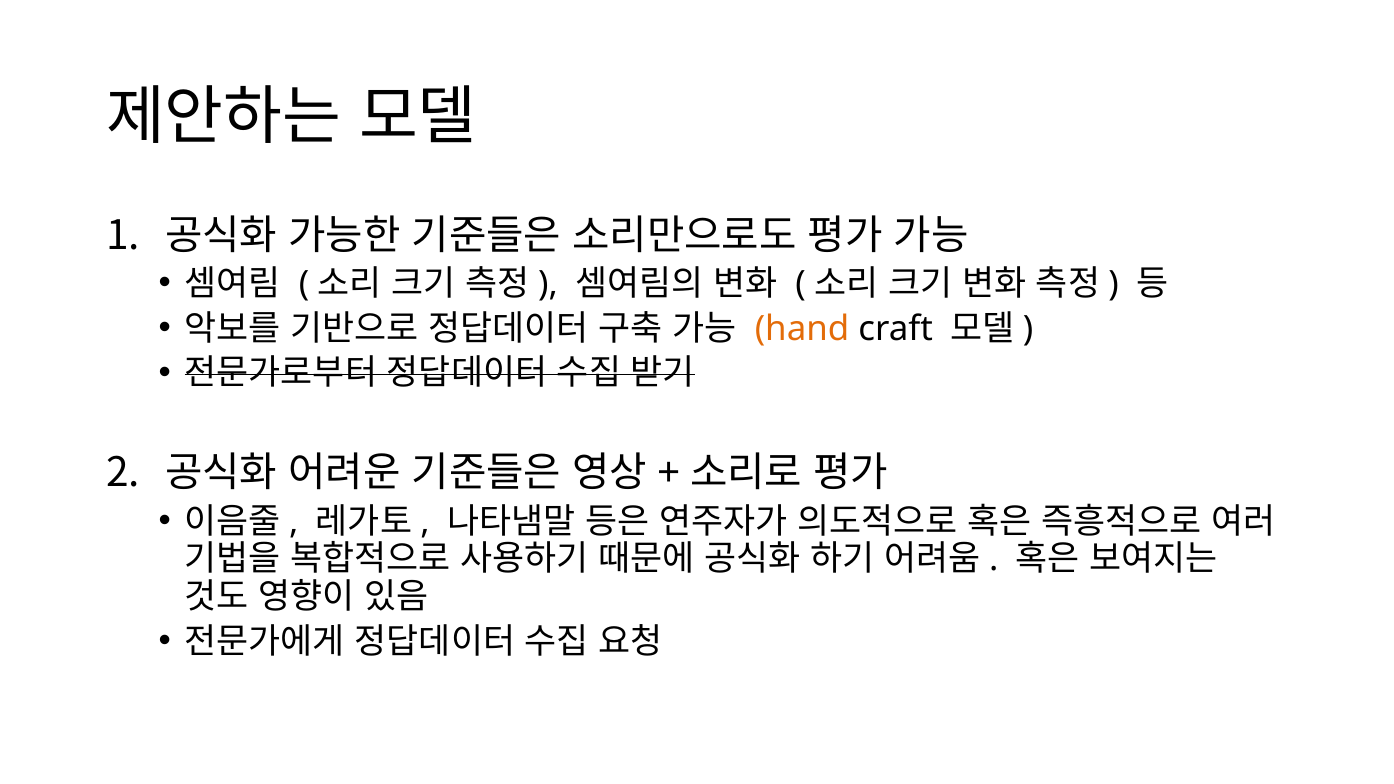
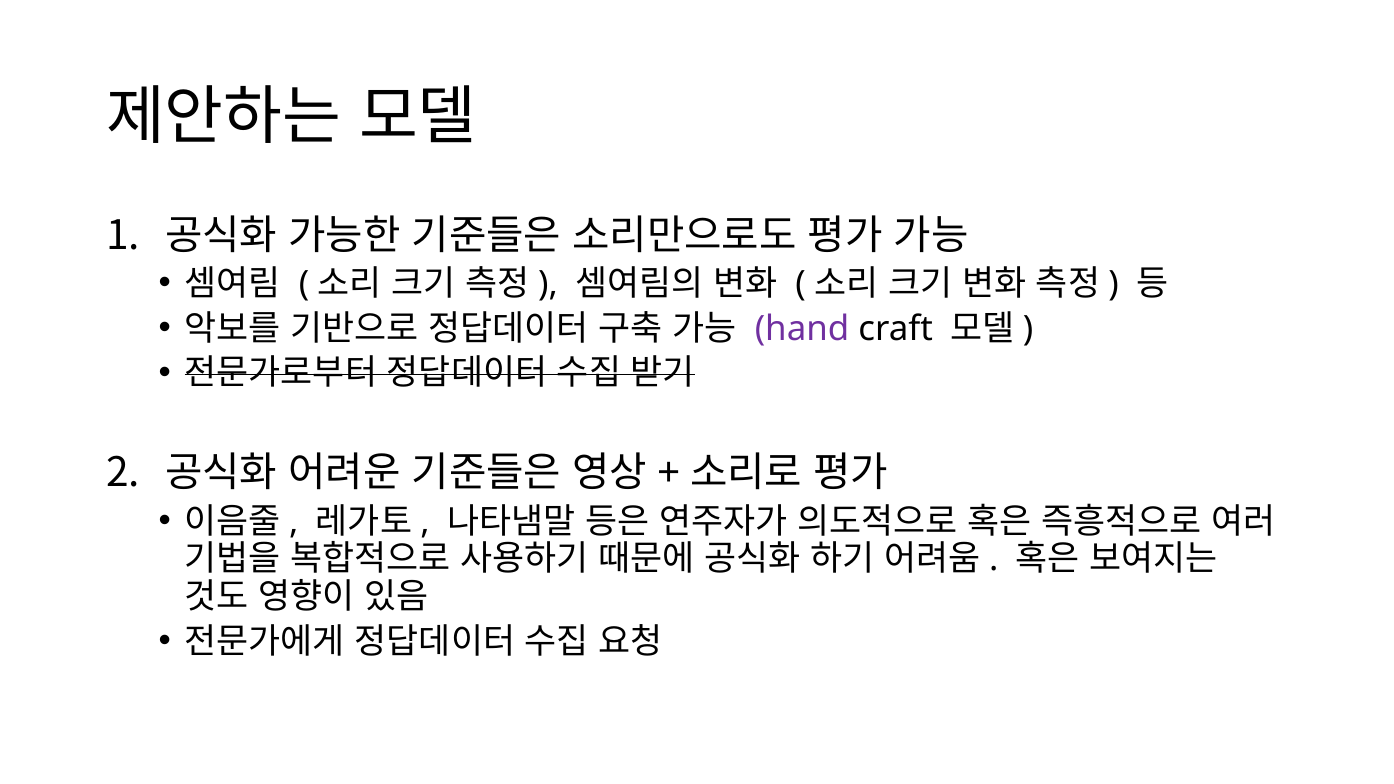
hand colour: orange -> purple
